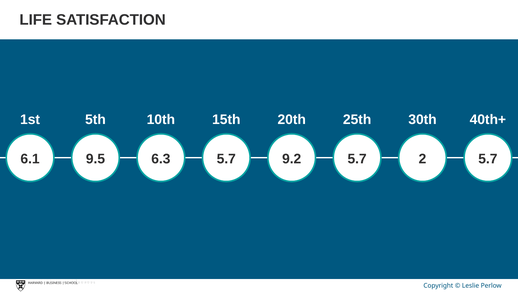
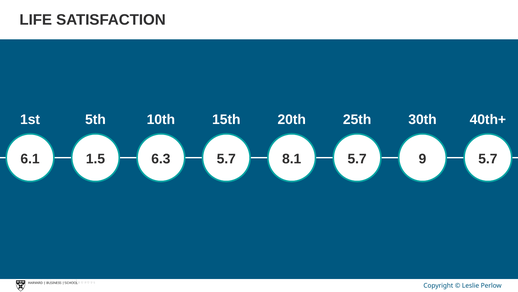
9.5: 9.5 -> 1.5
9.2: 9.2 -> 8.1
2: 2 -> 9
